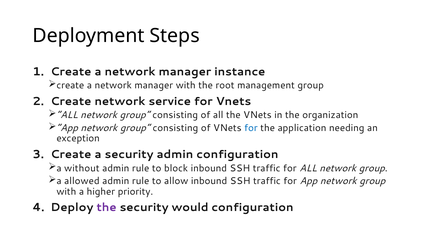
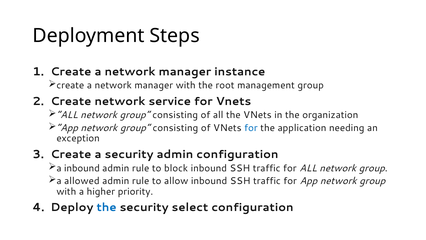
a without: without -> inbound
the at (107, 207) colour: purple -> blue
would: would -> select
